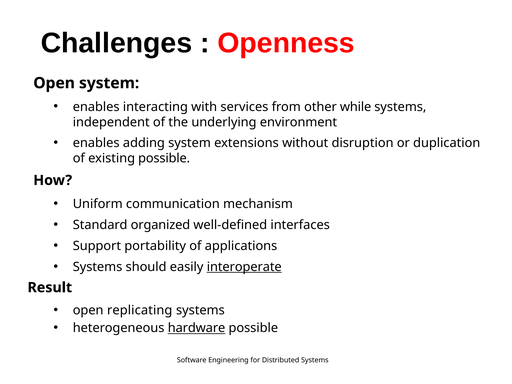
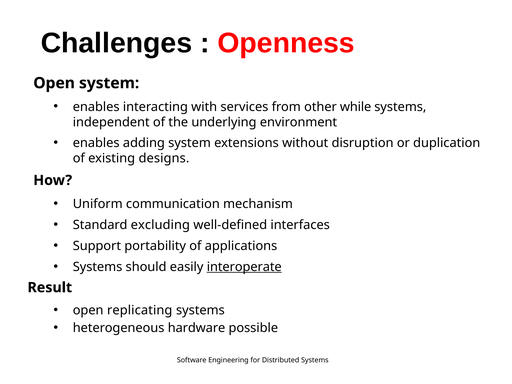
existing possible: possible -> designs
organized: organized -> excluding
hardware underline: present -> none
